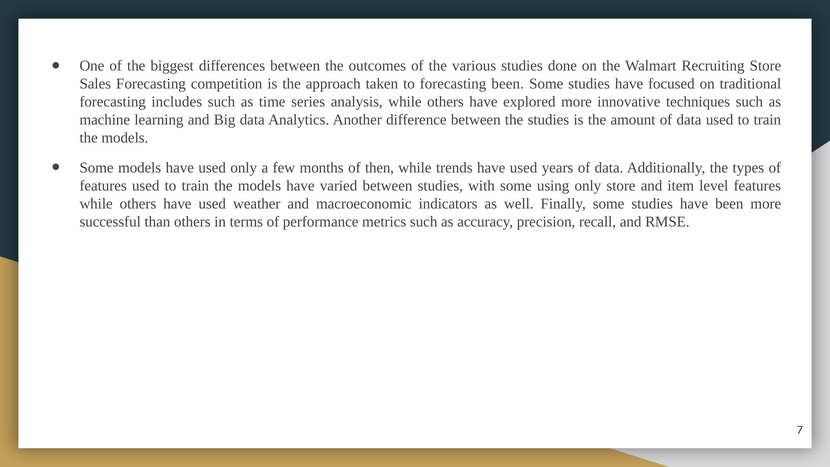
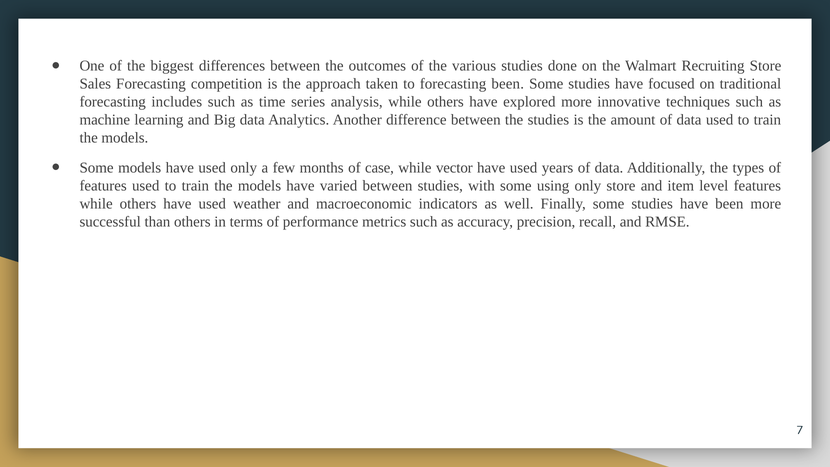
then: then -> case
trends: trends -> vector
